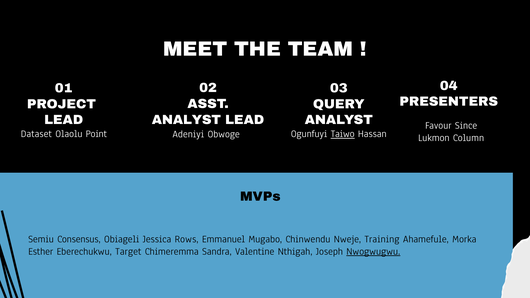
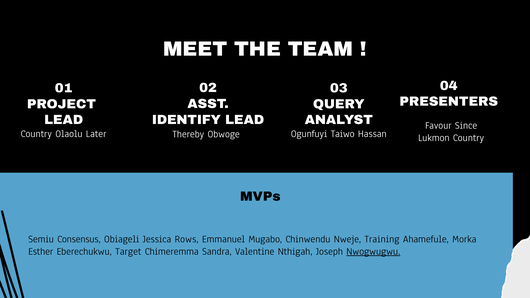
ANALYST at (186, 120): ANALYST -> IDENTIFY
Dataset at (36, 134): Dataset -> Country
Point: Point -> Later
Taiwo underline: present -> none
Adeniyi: Adeniyi -> Thereby
Lukmon Column: Column -> Country
